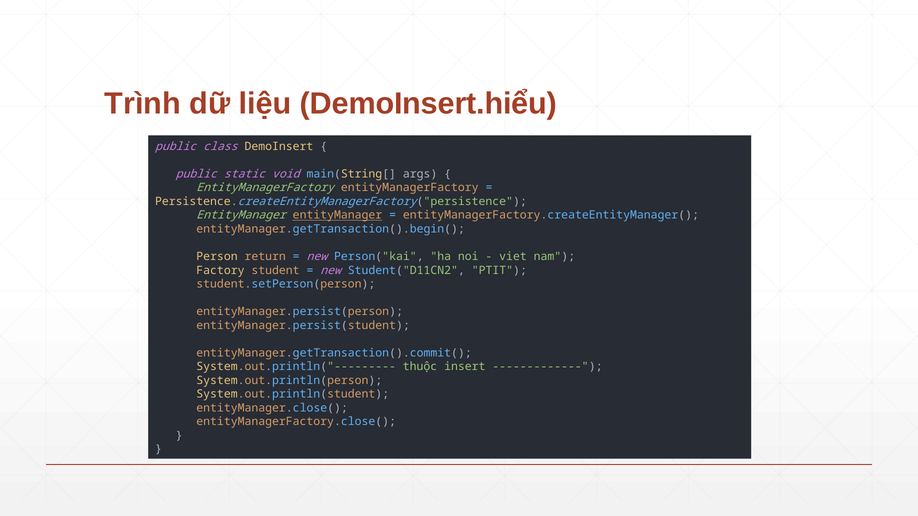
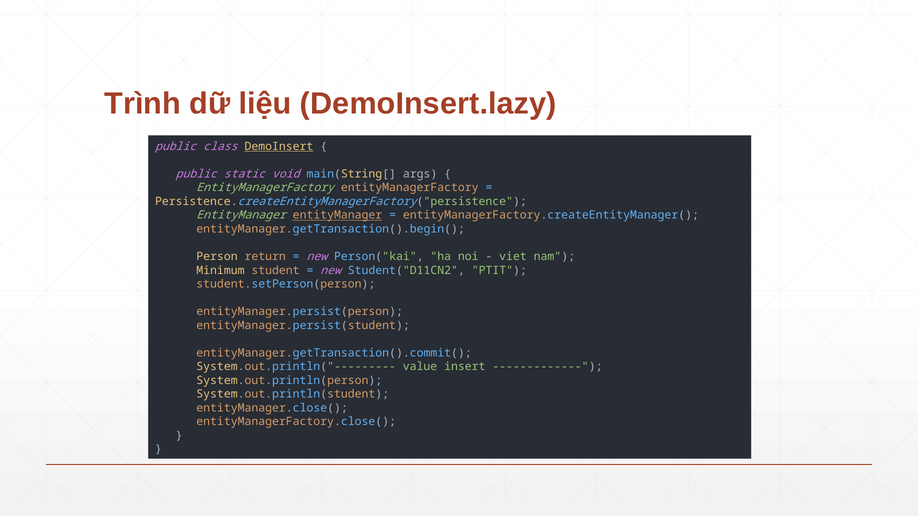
DemoInsert.hiểu: DemoInsert.hiểu -> DemoInsert.lazy
DemoInsert underline: none -> present
Factory: Factory -> Minimum
thuộc: thuộc -> value
